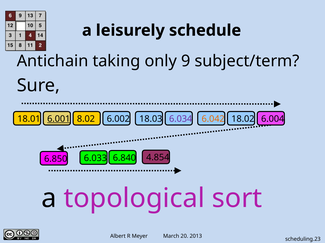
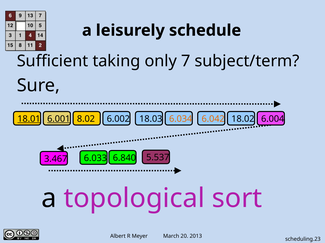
Antichain: Antichain -> Sufficient
9: 9 -> 7
18.01 underline: none -> present
6.034 colour: purple -> orange
4.854: 4.854 -> 5.537
6.850: 6.850 -> 3.467
